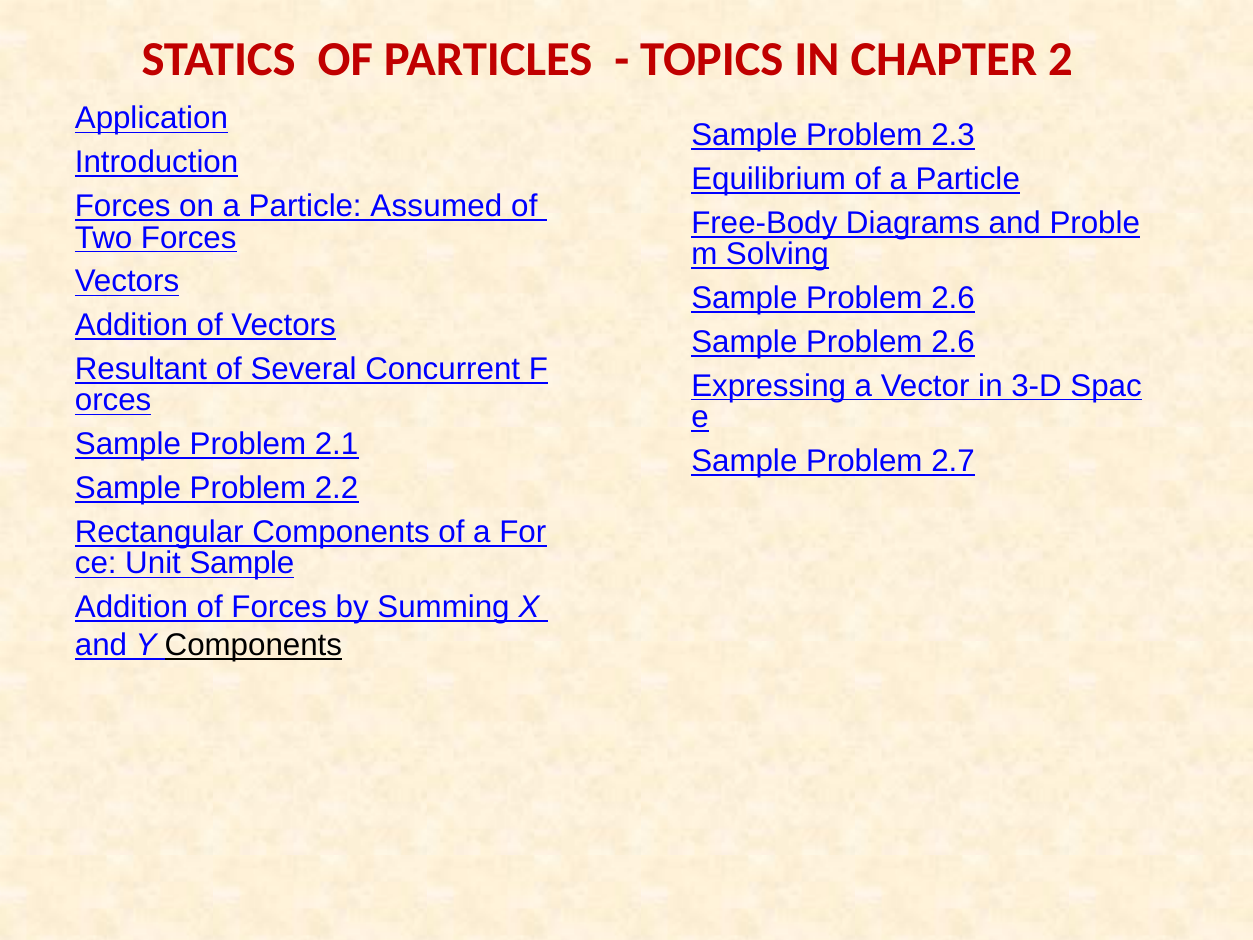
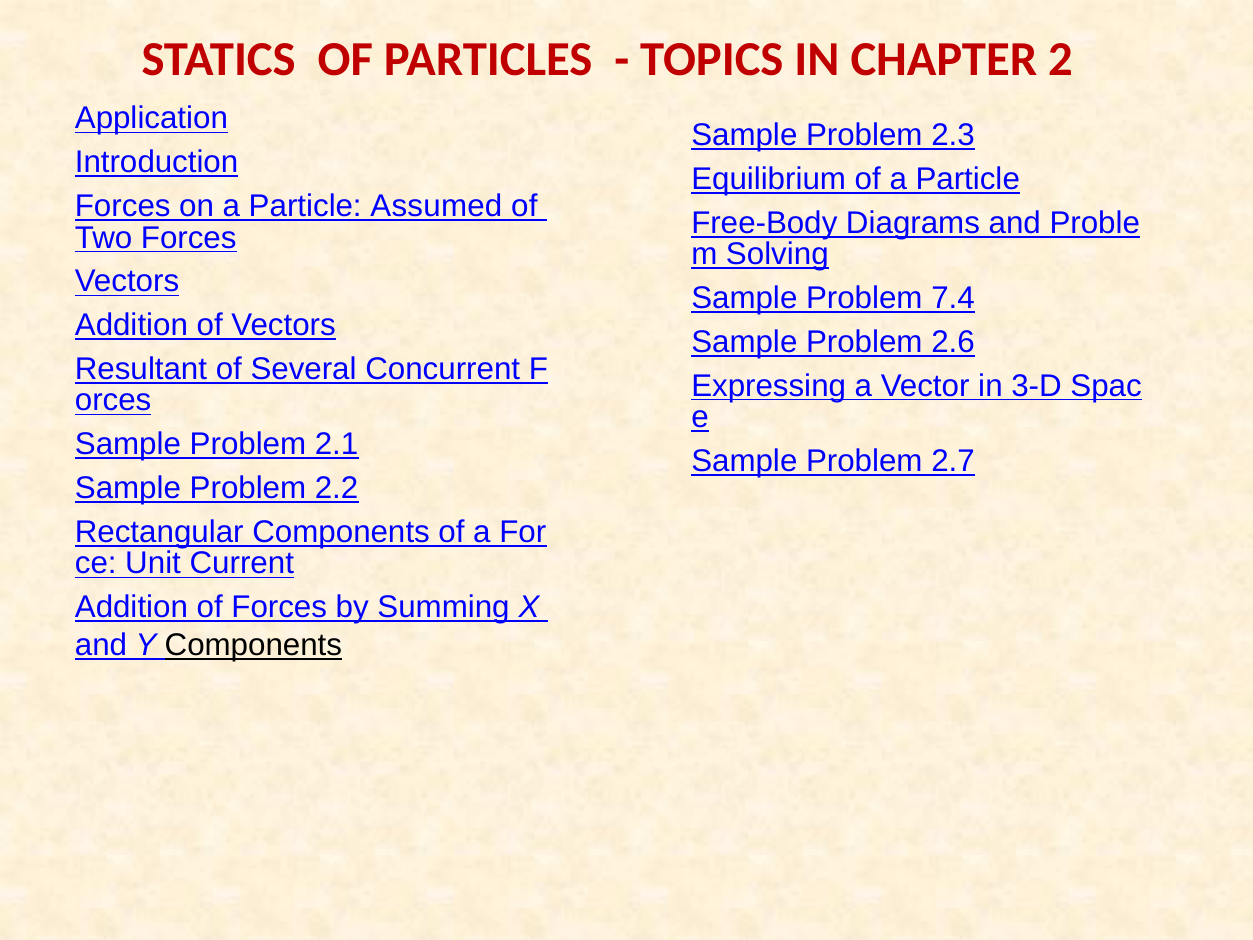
2.6 at (953, 298): 2.6 -> 7.4
Unit Sample: Sample -> Current
